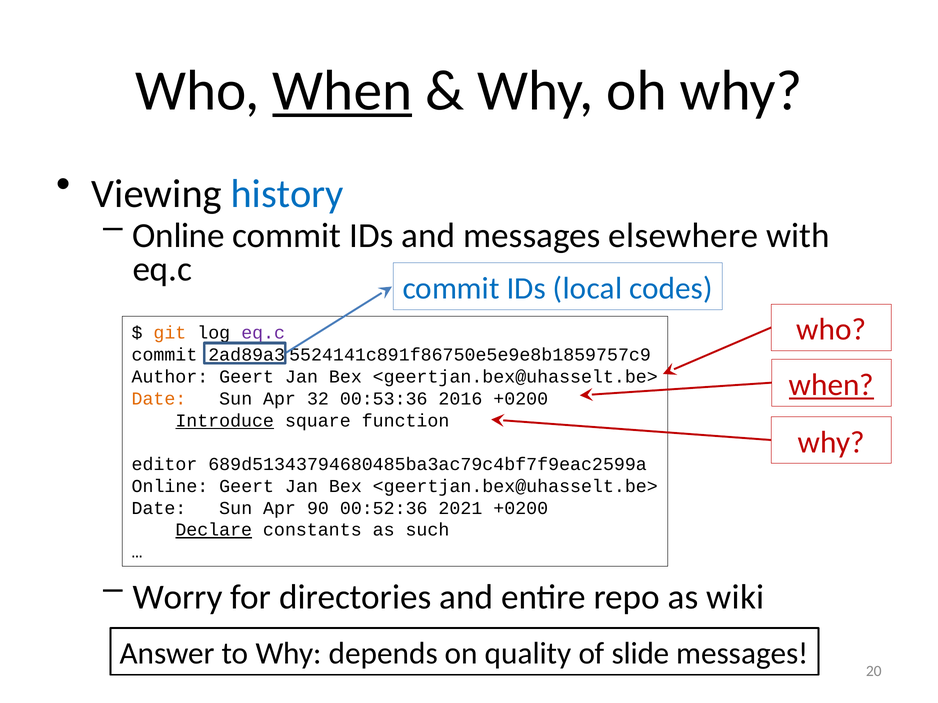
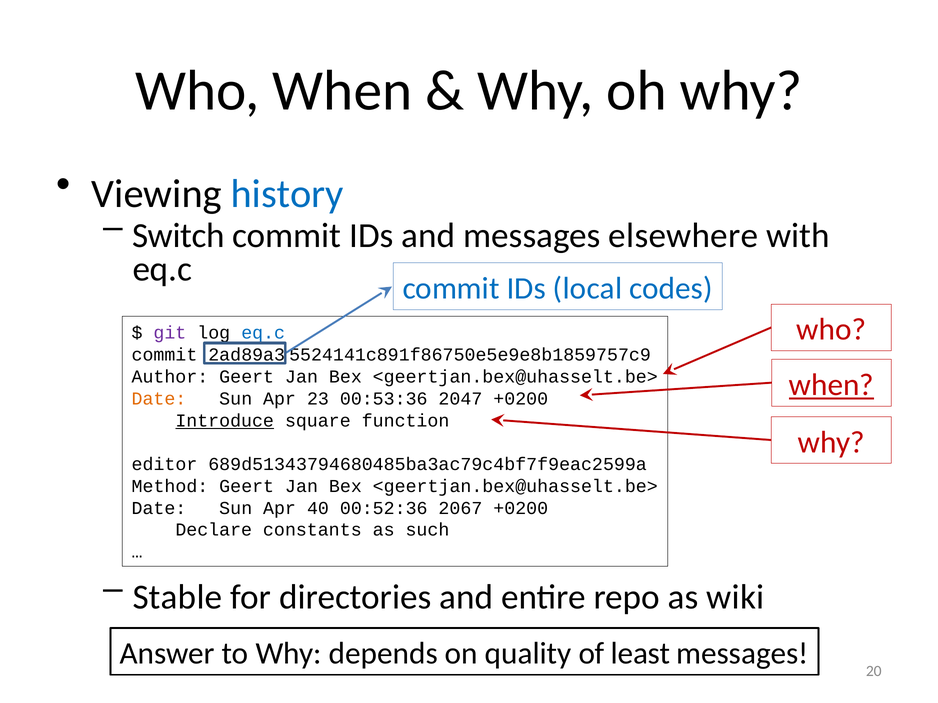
When at (342, 91) underline: present -> none
Online at (179, 236): Online -> Switch
git colour: orange -> purple
eq.c at (263, 333) colour: purple -> blue
32: 32 -> 23
2016: 2016 -> 2047
Online at (170, 487): Online -> Method
90: 90 -> 40
2021: 2021 -> 2067
Declare underline: present -> none
Worry: Worry -> Stable
slide: slide -> least
